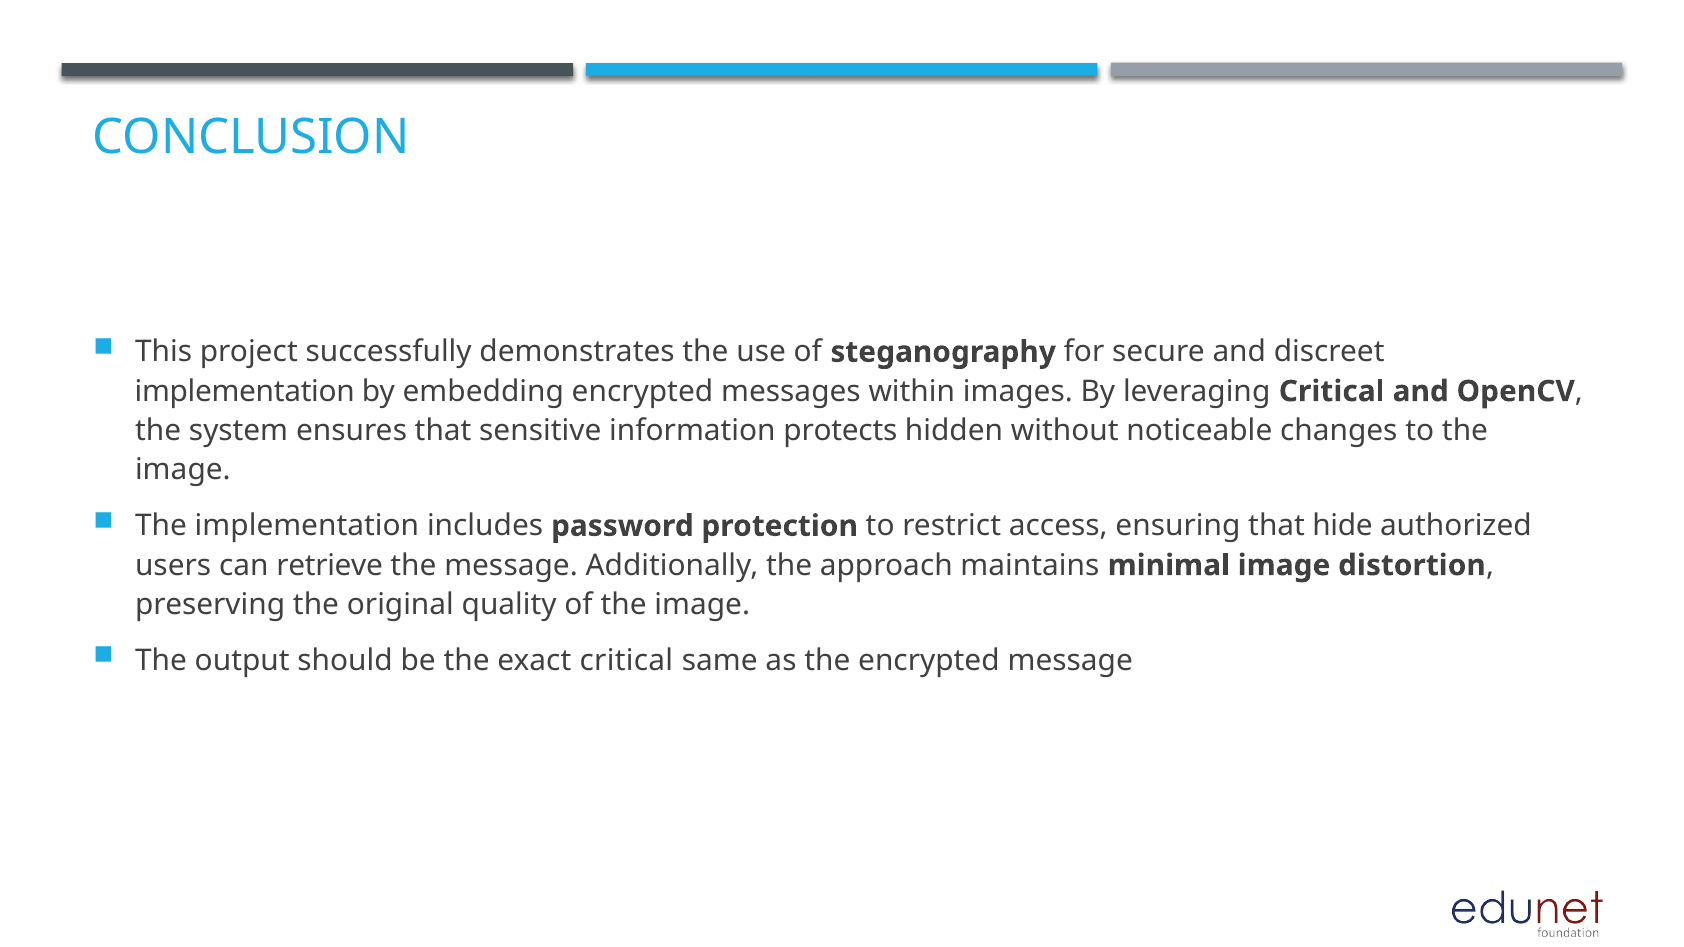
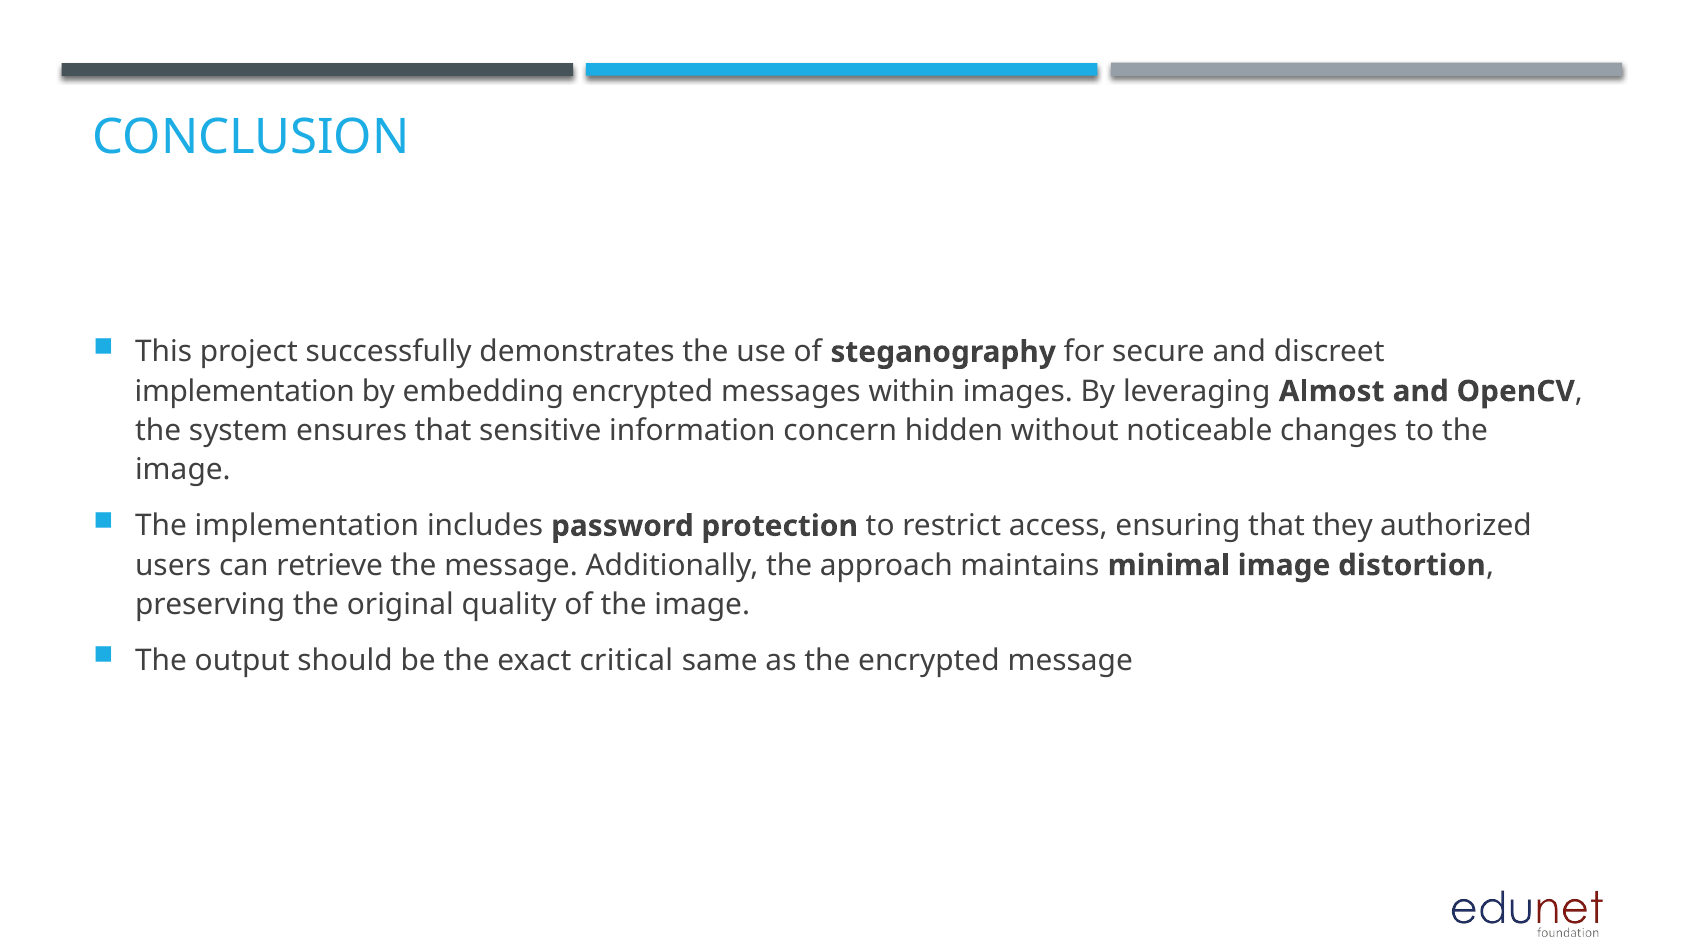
leveraging Critical: Critical -> Almost
protects: protects -> concern
hide: hide -> they
